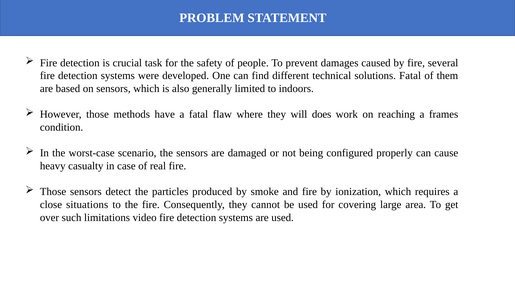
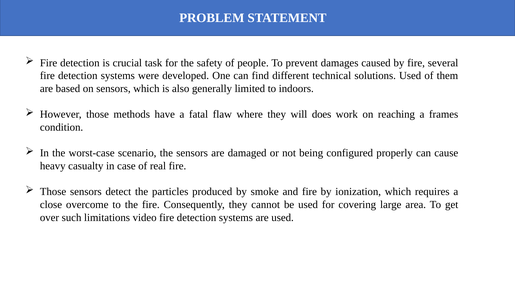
solutions Fatal: Fatal -> Used
situations: situations -> overcome
